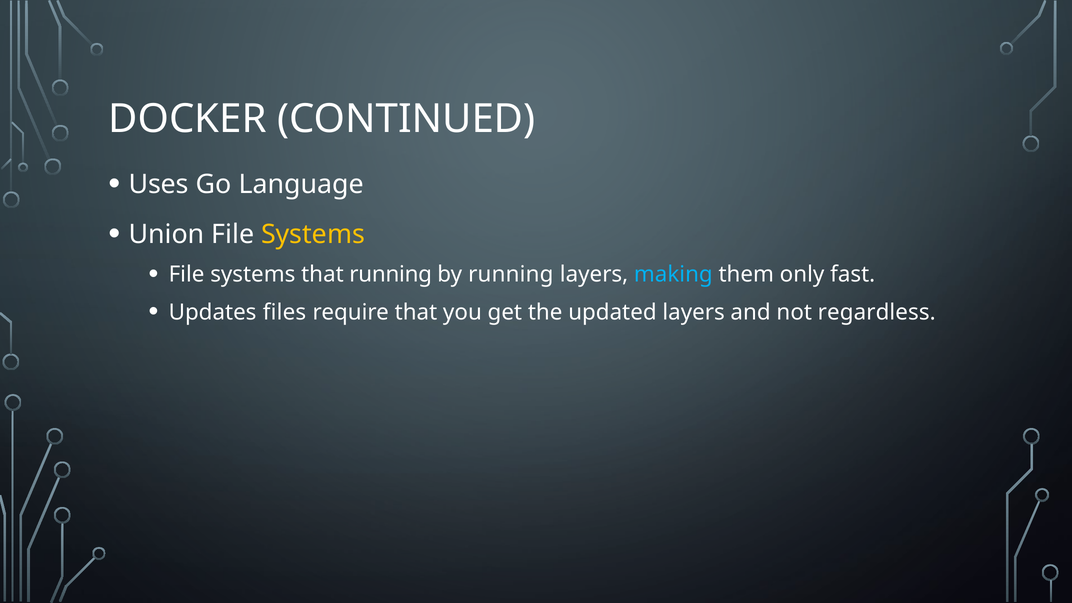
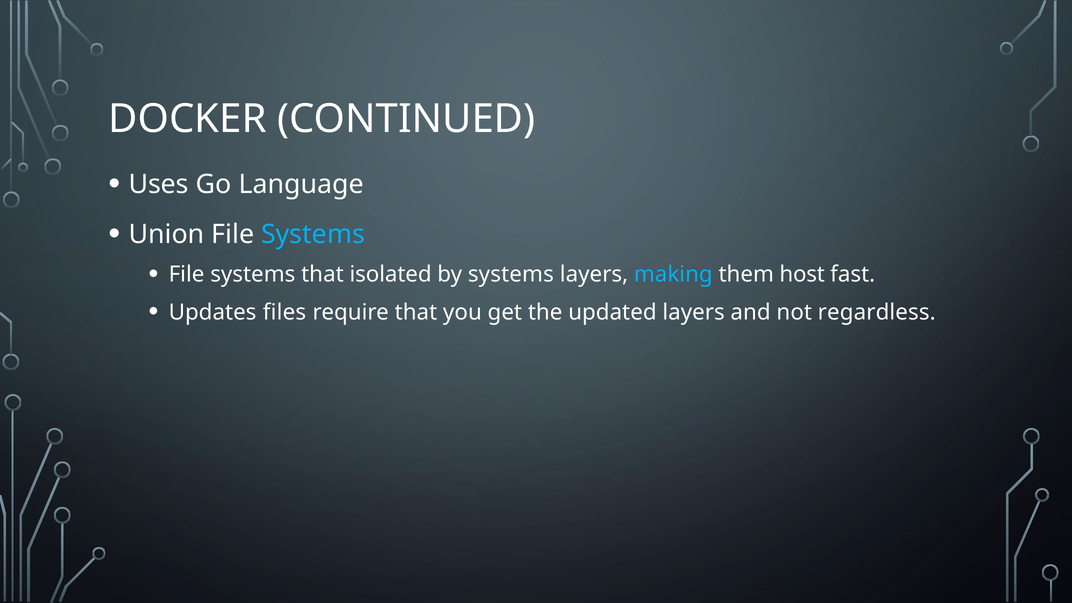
Systems at (313, 234) colour: yellow -> light blue
that running: running -> isolated
by running: running -> systems
only: only -> host
